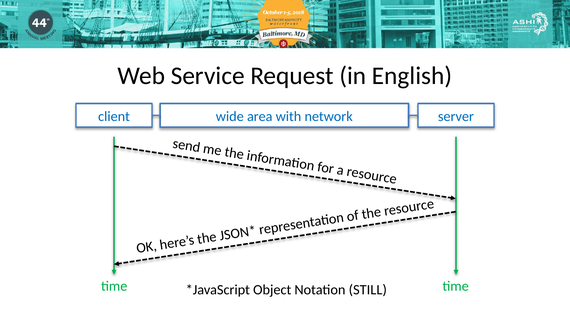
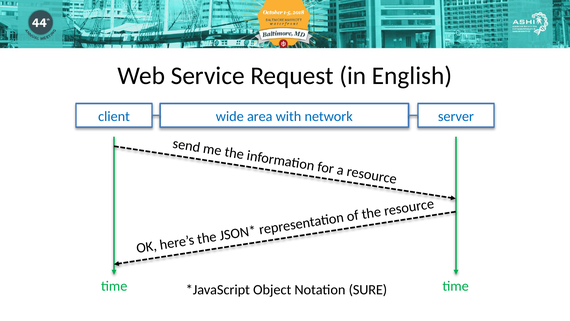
STILL: STILL -> SURE
